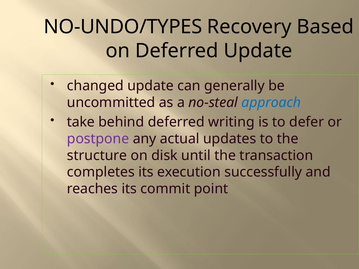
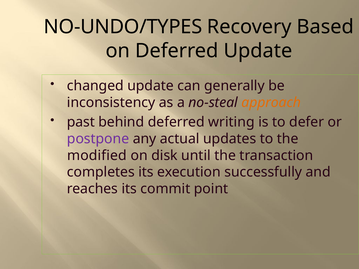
uncommitted: uncommitted -> inconsistency
approach colour: blue -> orange
take: take -> past
structure: structure -> modified
